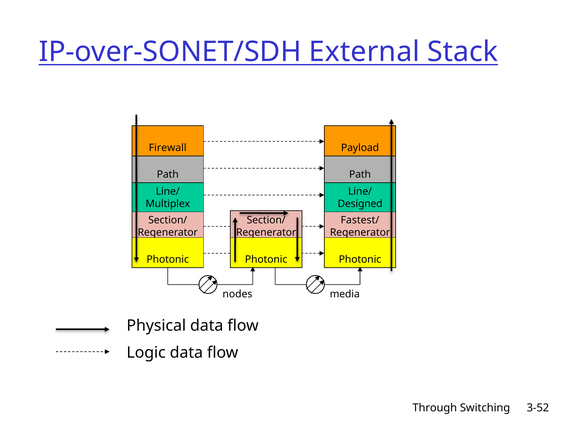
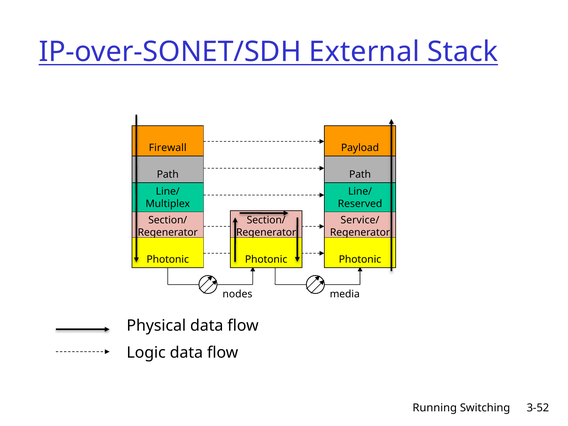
Designed: Designed -> Reserved
Fastest/: Fastest/ -> Service/
Through: Through -> Running
